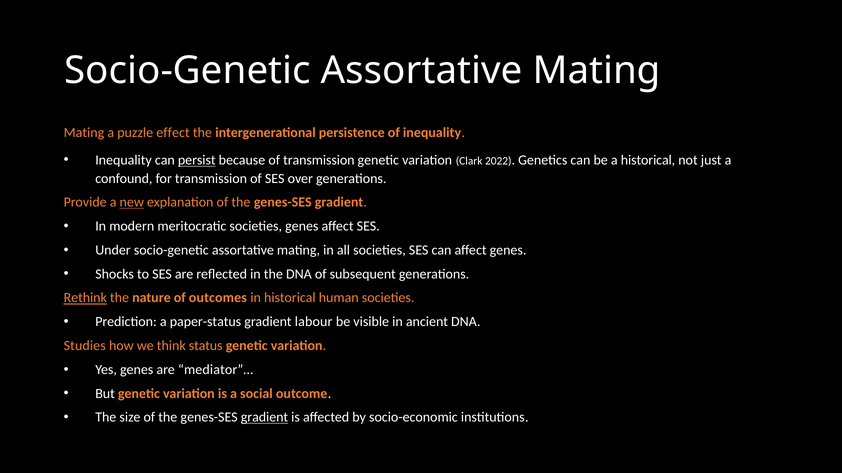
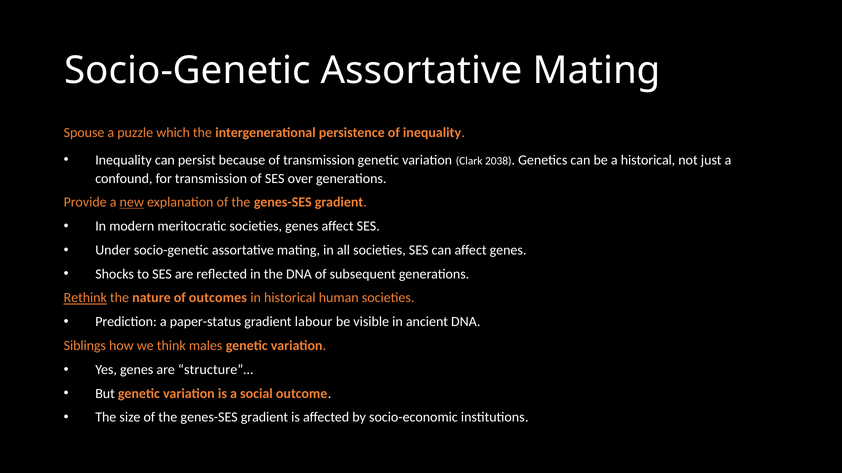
Mating at (84, 133): Mating -> Spouse
effect: effect -> which
persist underline: present -> none
2022: 2022 -> 2038
Studies: Studies -> Siblings
status: status -> males
mediator”…: mediator”… -> structure”…
gradient at (264, 418) underline: present -> none
